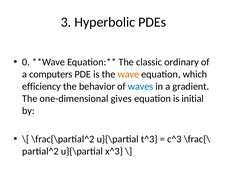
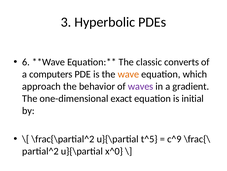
0: 0 -> 6
ordinary: ordinary -> converts
efficiency: efficiency -> approach
waves colour: blue -> purple
gives: gives -> exact
t^3: t^3 -> t^5
c^3: c^3 -> c^9
x^3: x^3 -> x^0
